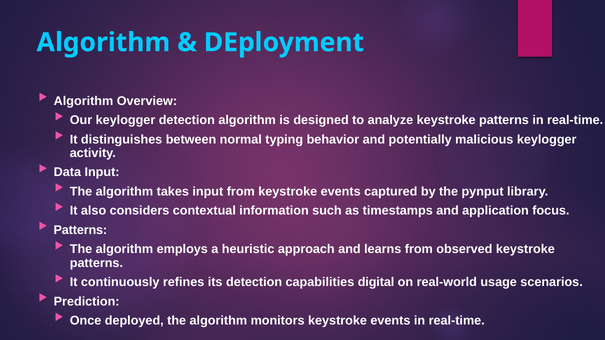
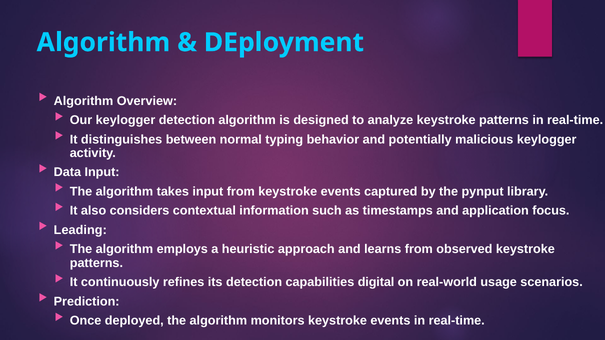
Patterns at (80, 230): Patterns -> Leading
